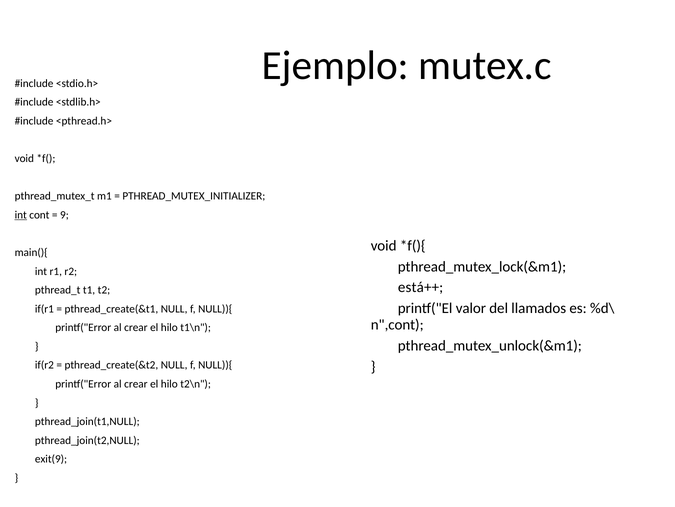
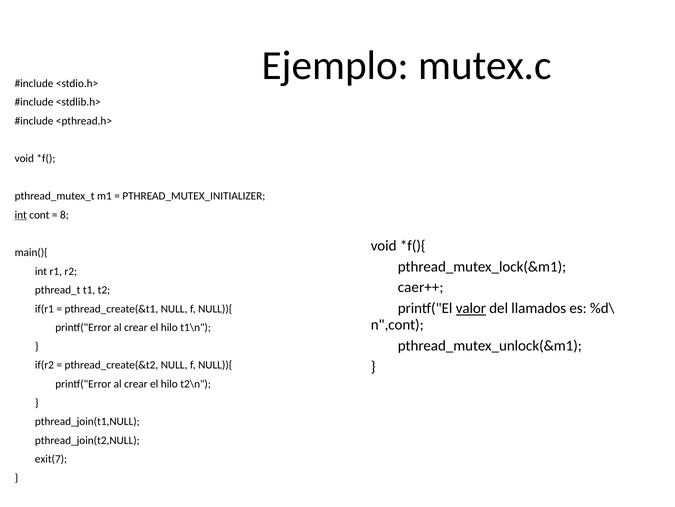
9: 9 -> 8
está++: está++ -> caer++
valor underline: none -> present
exit(9: exit(9 -> exit(7
